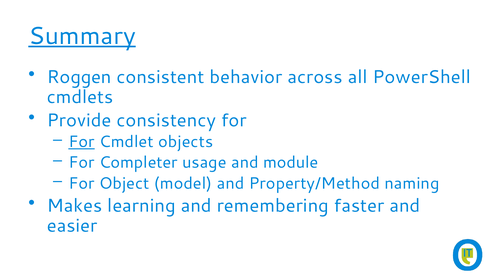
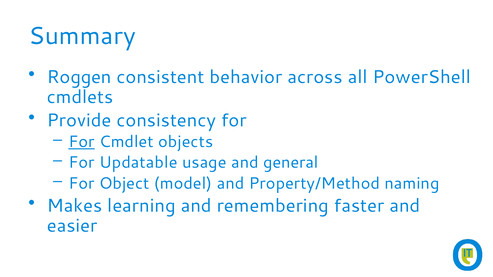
Summary underline: present -> none
Completer: Completer -> Updatable
module: module -> general
